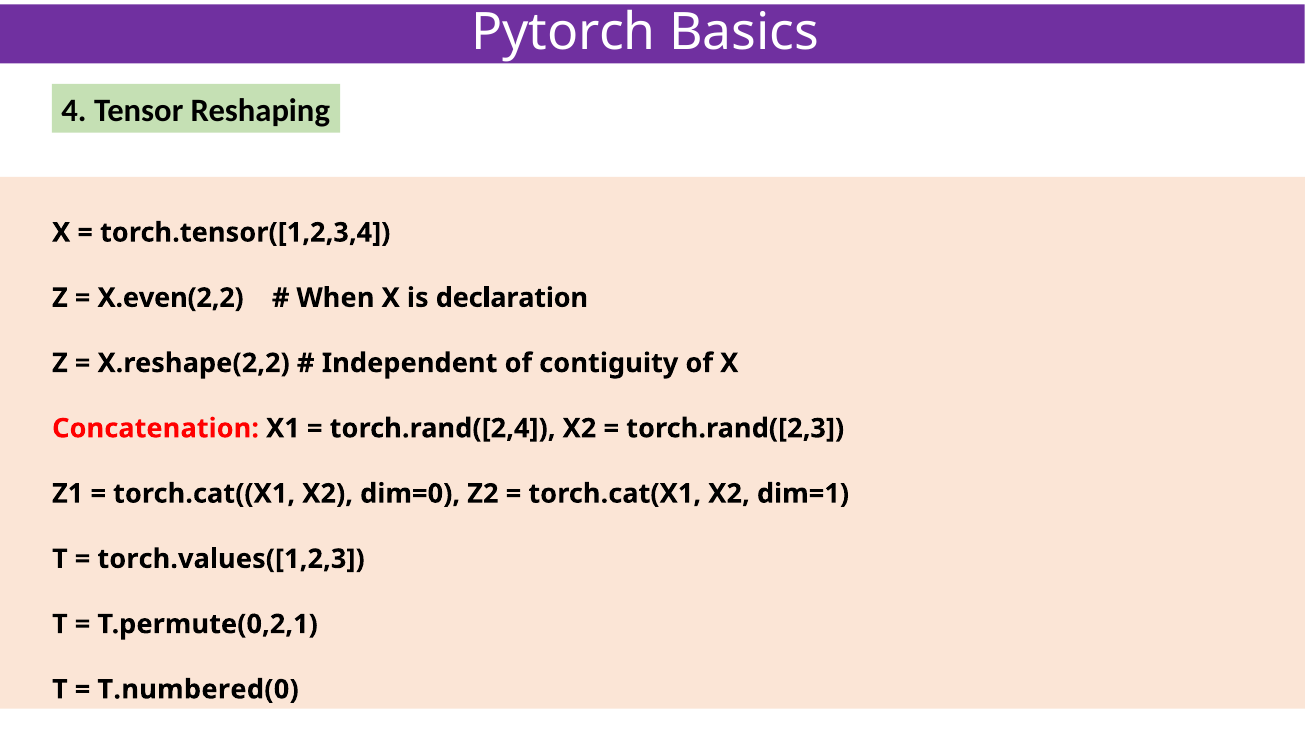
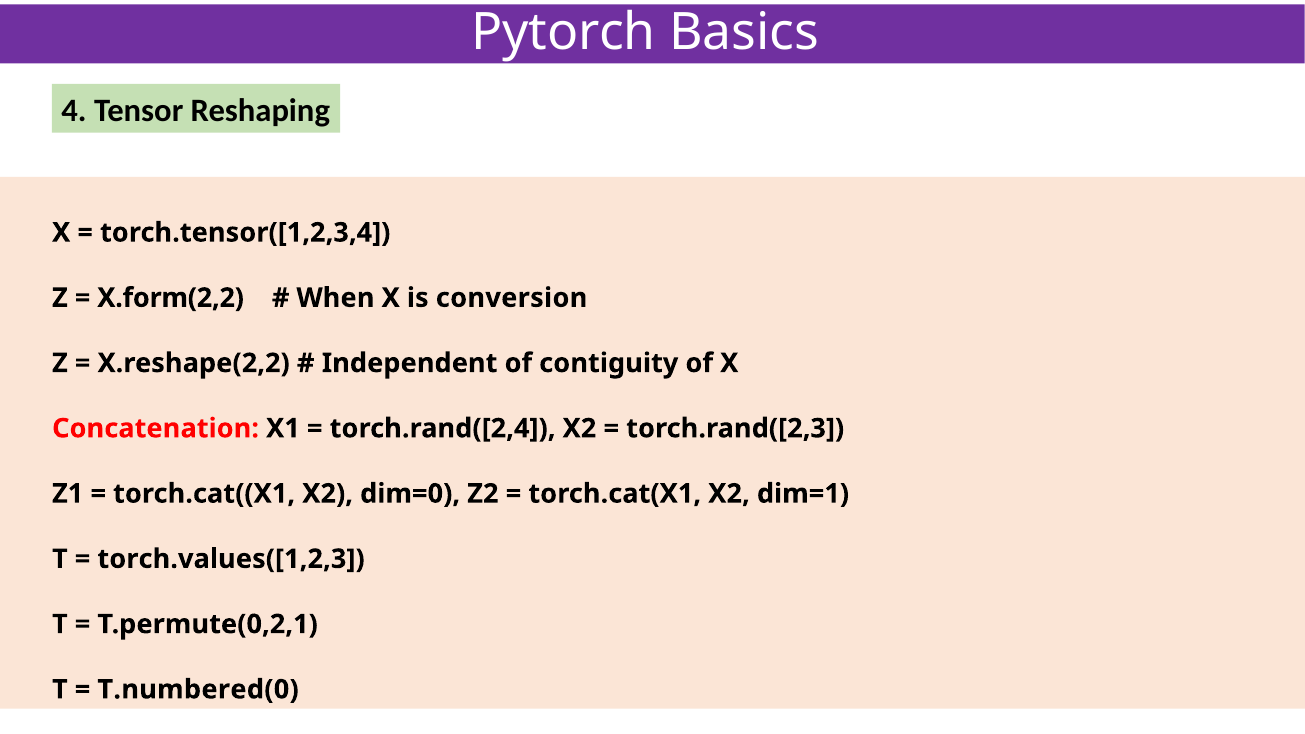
X.even(2,2: X.even(2,2 -> X.form(2,2
declaration: declaration -> conversion
